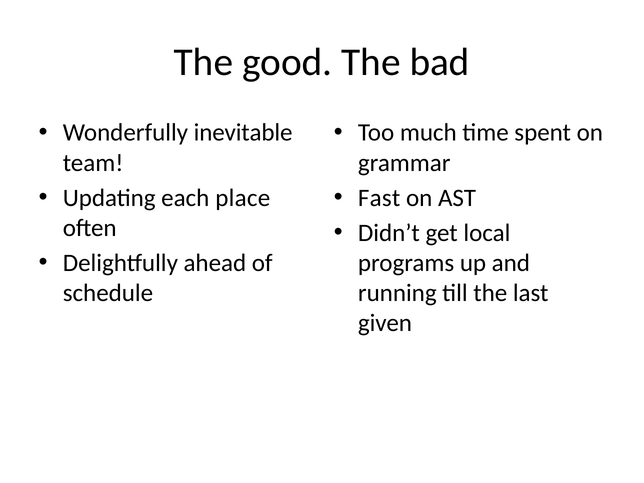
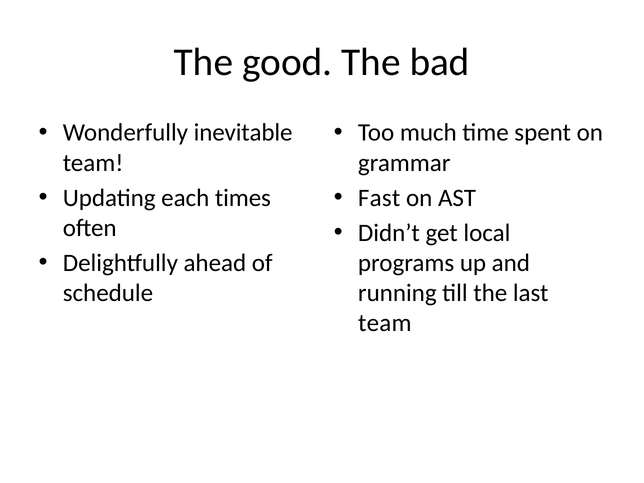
place: place -> times
given at (385, 323): given -> team
